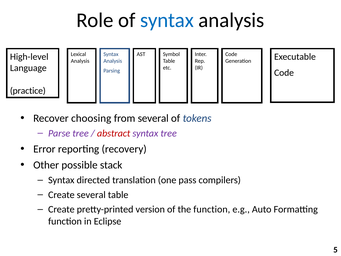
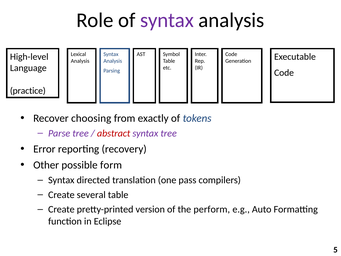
syntax at (167, 20) colour: blue -> purple
from several: several -> exactly
stack: stack -> form
the function: function -> perform
